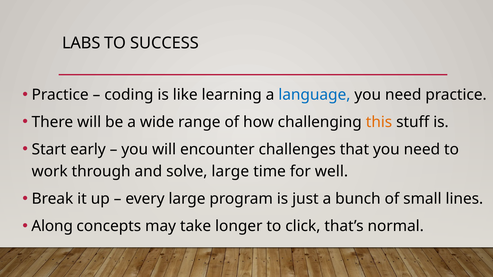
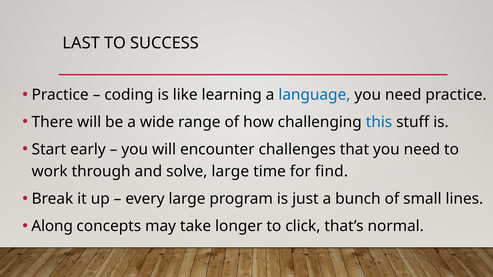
LABS: LABS -> LAST
this colour: orange -> blue
well: well -> find
